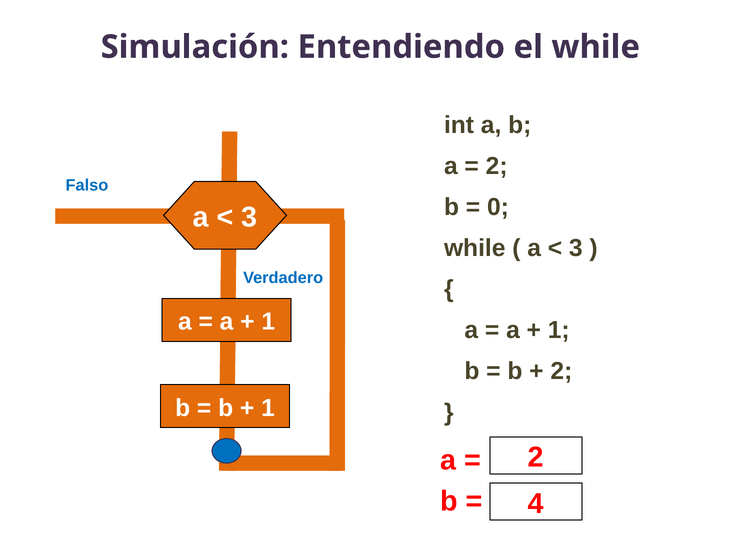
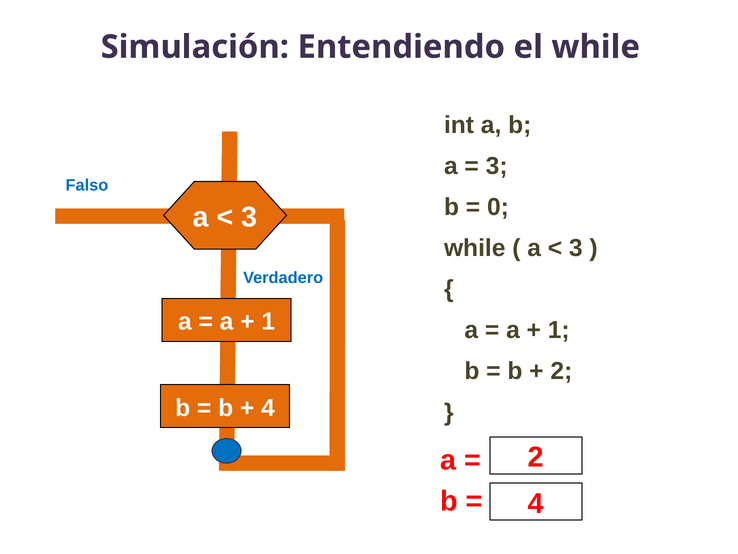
2 at (497, 166): 2 -> 3
1 at (268, 408): 1 -> 4
